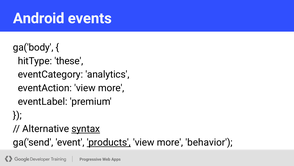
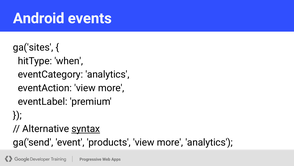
ga('body: ga('body -> ga('sites
these: these -> when
products underline: present -> none
more behavior: behavior -> analytics
